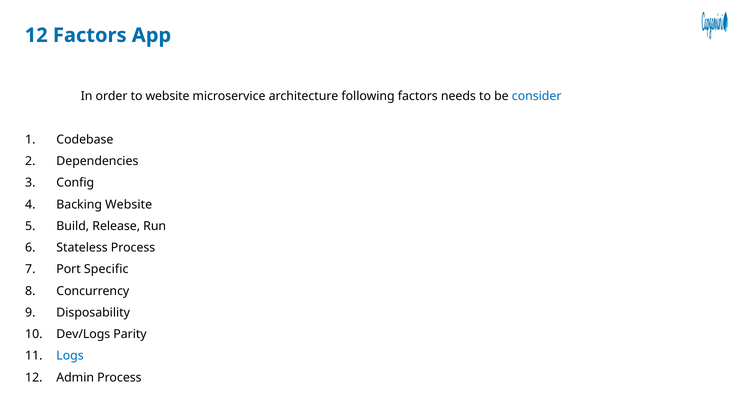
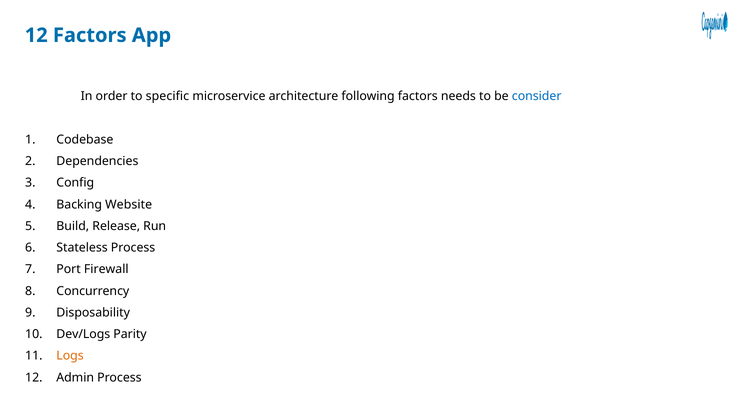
to website: website -> specific
Specific: Specific -> Firewall
Logs colour: blue -> orange
